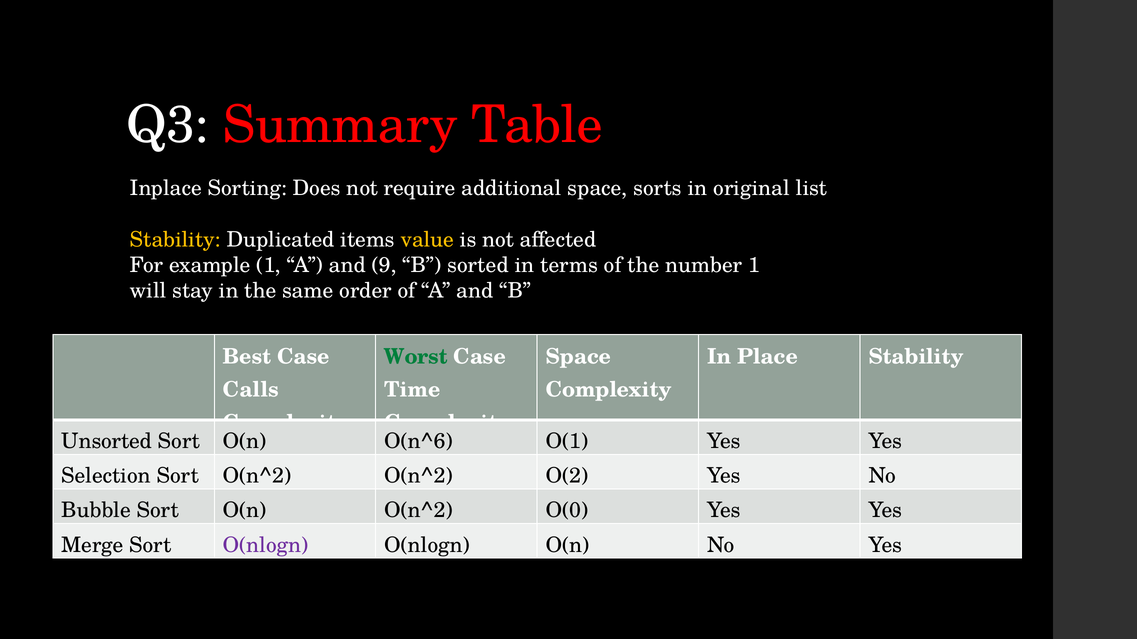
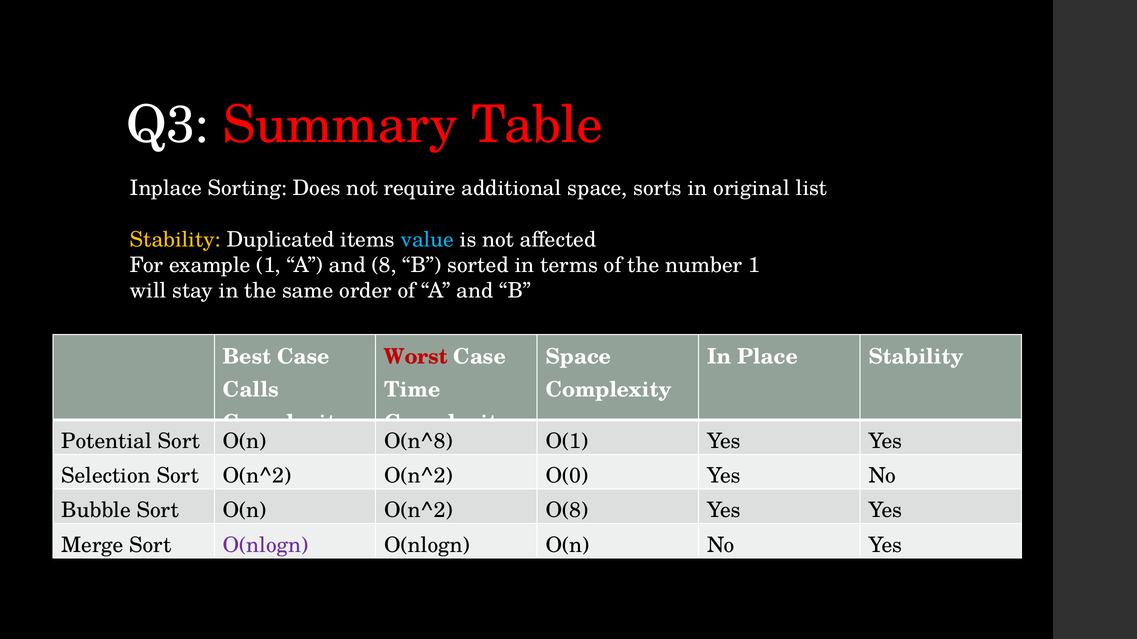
value colour: yellow -> light blue
9: 9 -> 8
Worst colour: green -> red
Unsorted: Unsorted -> Potential
O(n^6: O(n^6 -> O(n^8
O(2: O(2 -> O(0
O(0: O(0 -> O(8
